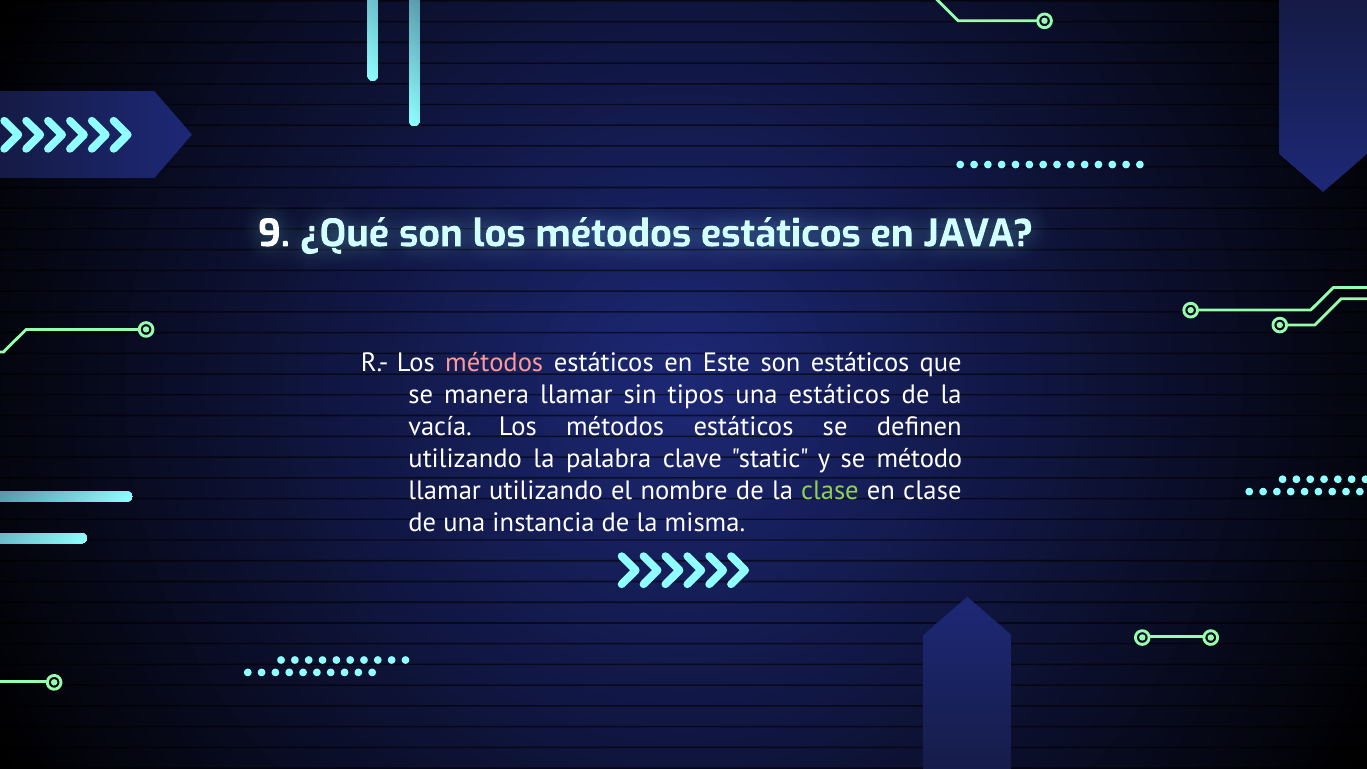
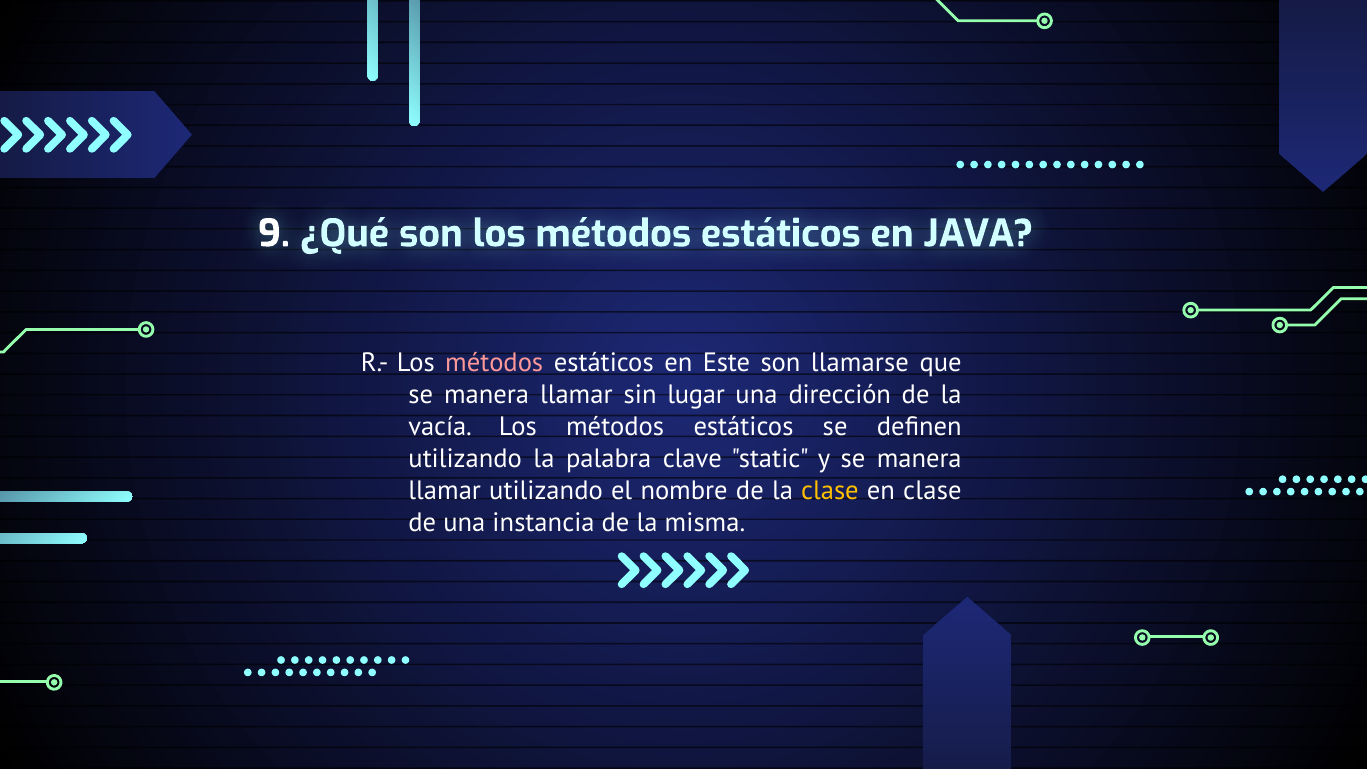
son estáticos: estáticos -> llamarse
tipos: tipos -> lugar
una estáticos: estáticos -> dirección
y se método: método -> manera
clase at (830, 491) colour: light green -> yellow
